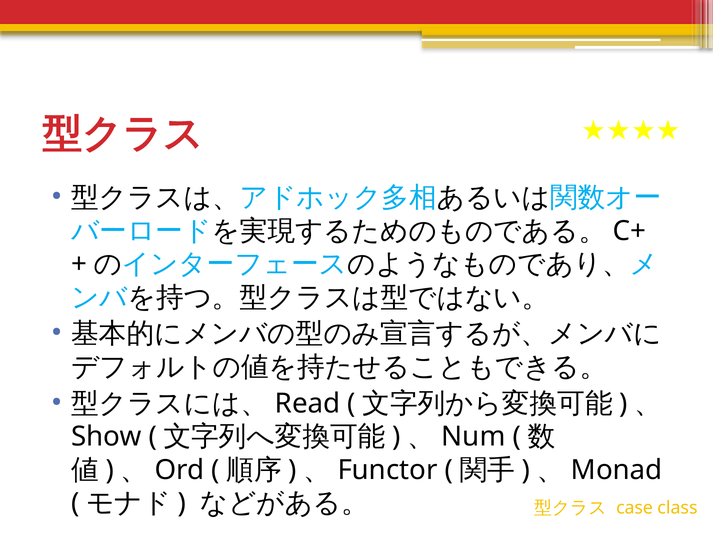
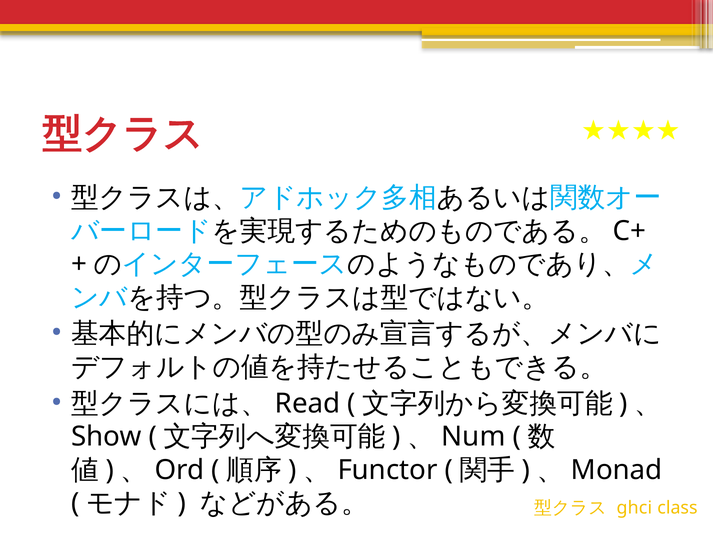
case: case -> ghci
